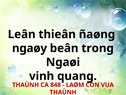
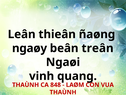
trong: trong -> treân
